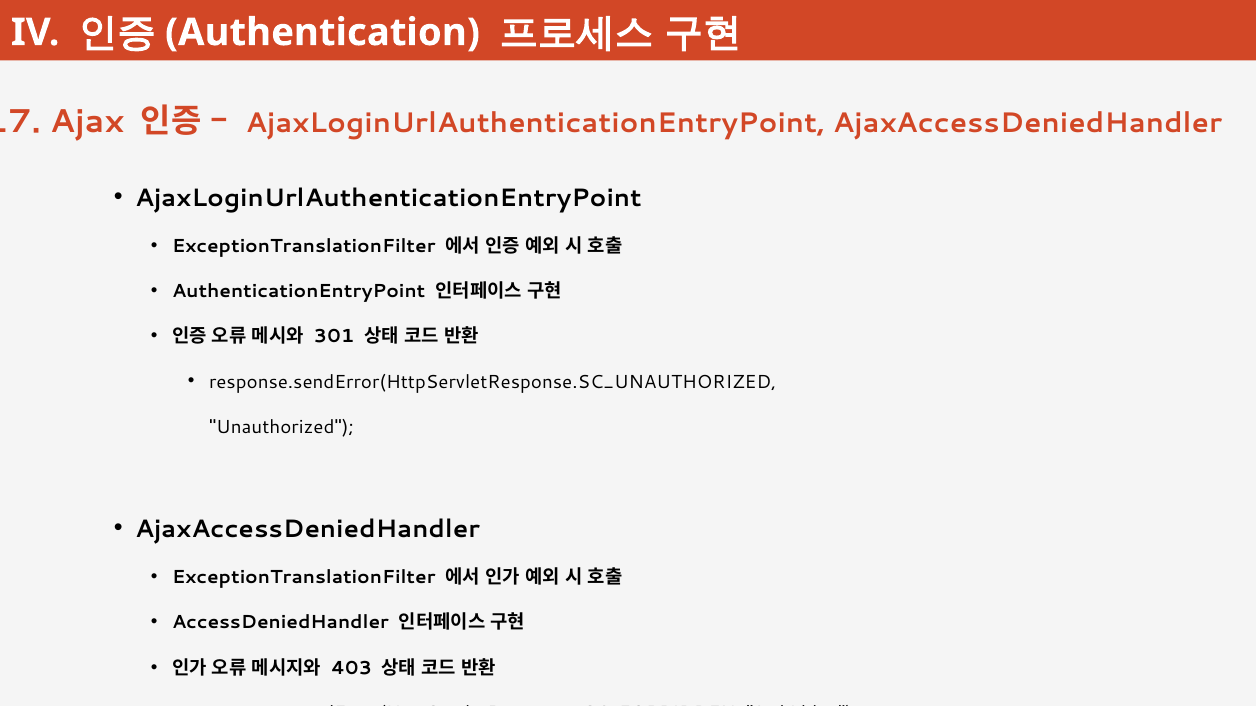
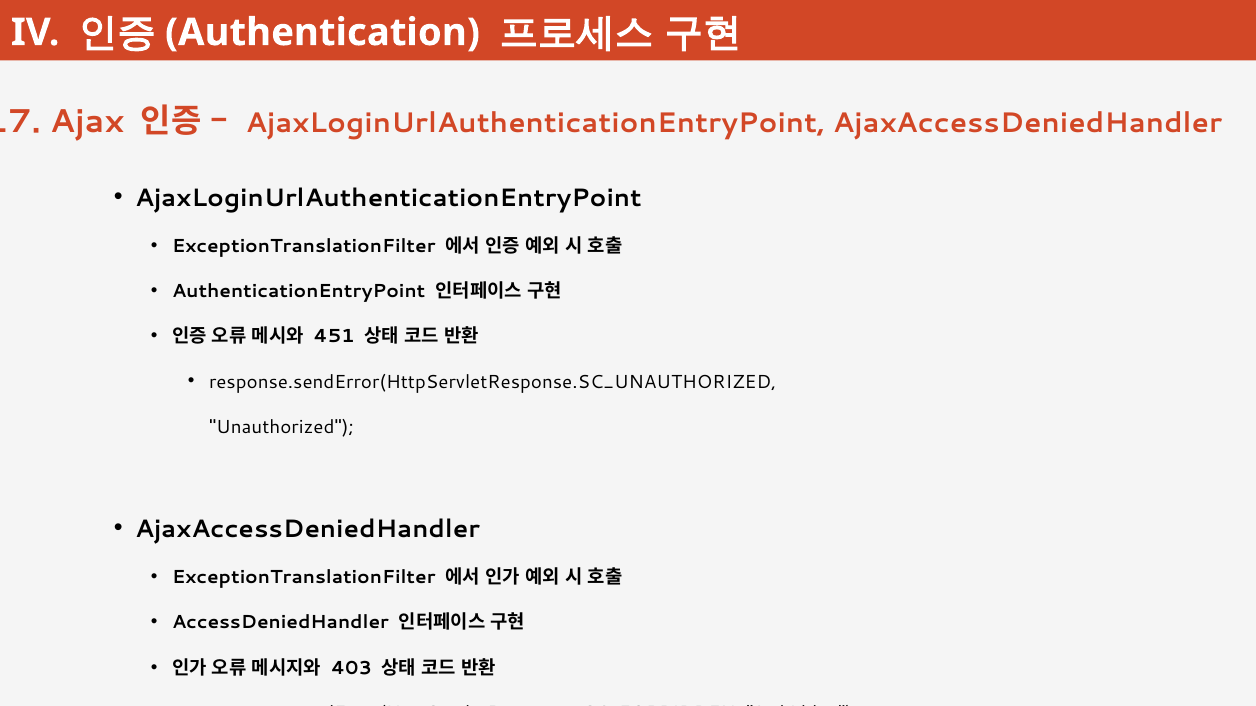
301: 301 -> 451
